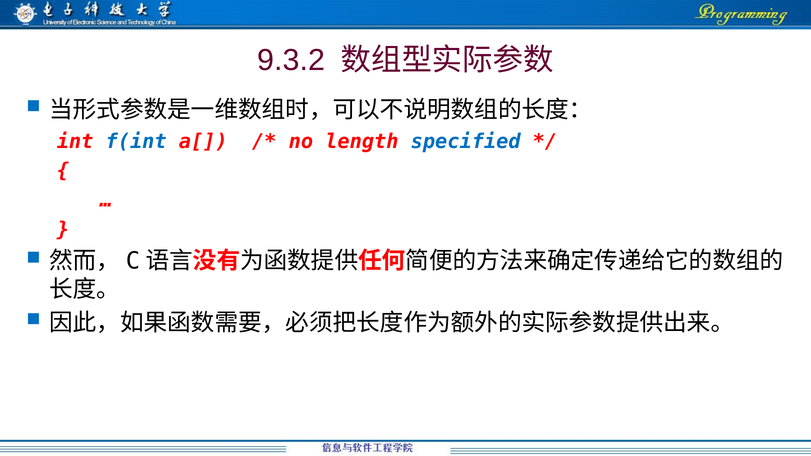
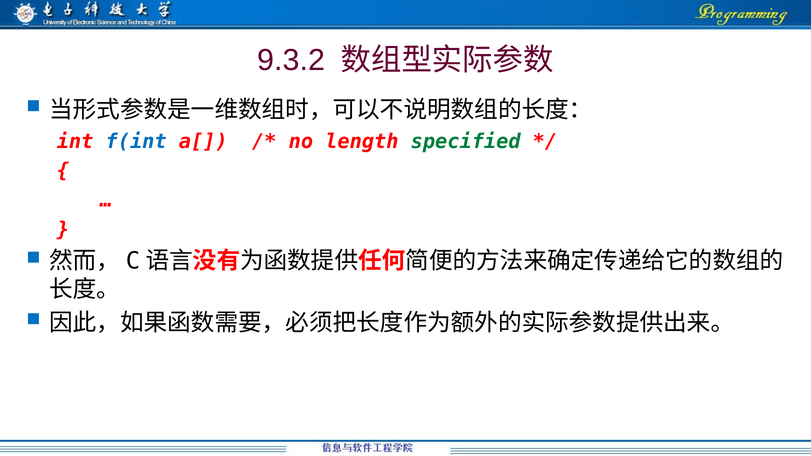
specified colour: blue -> green
